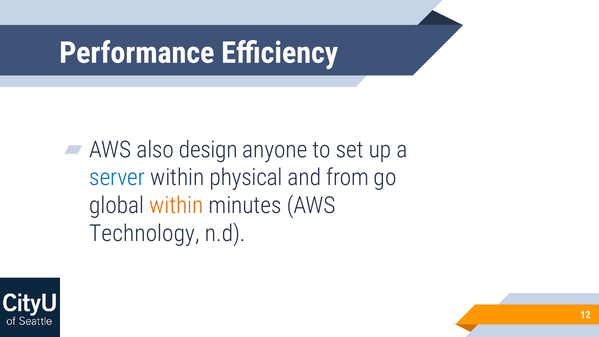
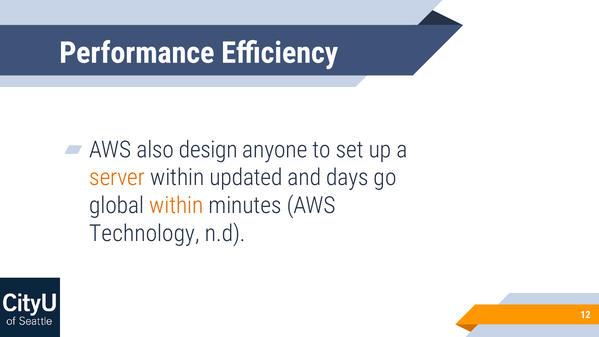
server colour: blue -> orange
physical: physical -> updated
from: from -> days
